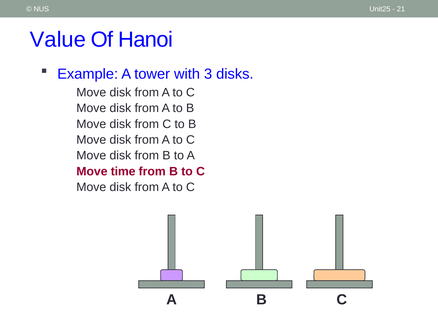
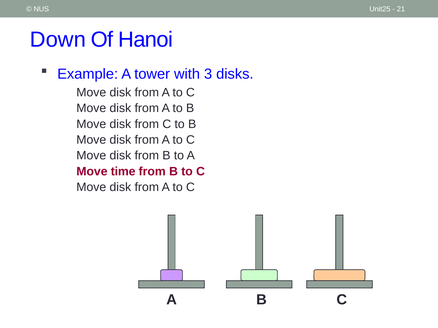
Value: Value -> Down
